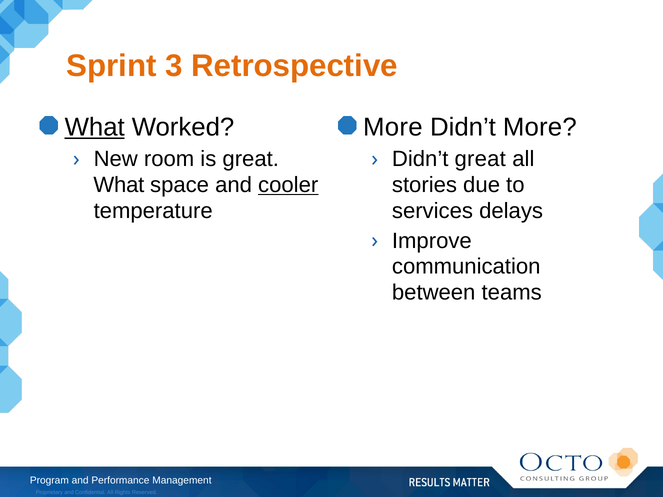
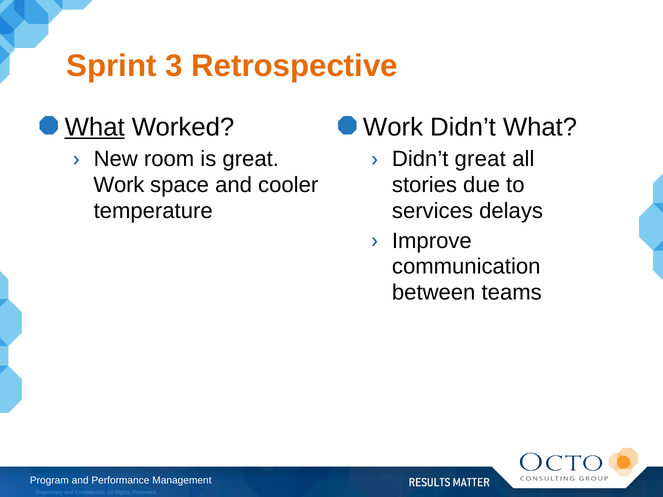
More at (393, 127): More -> Work
Didn’t More: More -> What
What at (119, 185): What -> Work
cooler underline: present -> none
